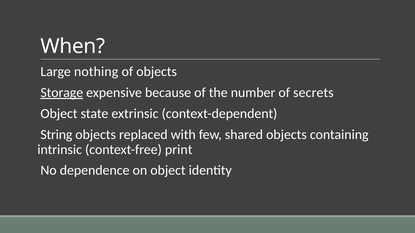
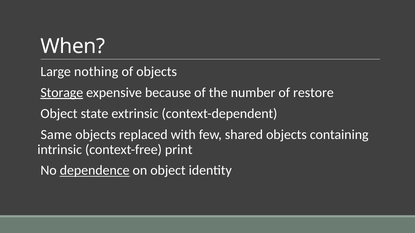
secrets: secrets -> restore
String: String -> Same
dependence underline: none -> present
